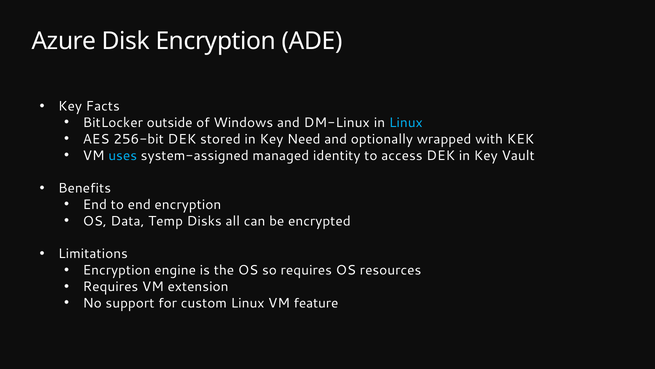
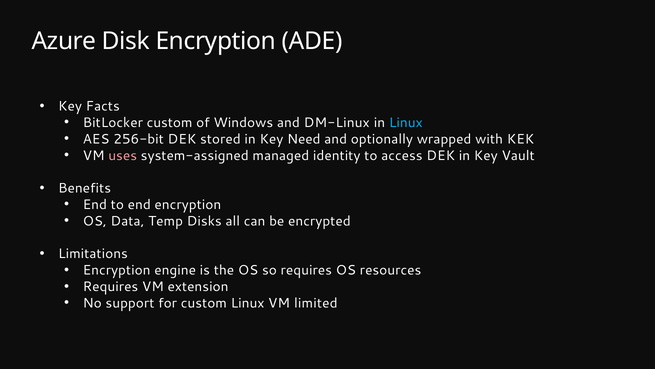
BitLocker outside: outside -> custom
uses colour: light blue -> pink
feature: feature -> limited
